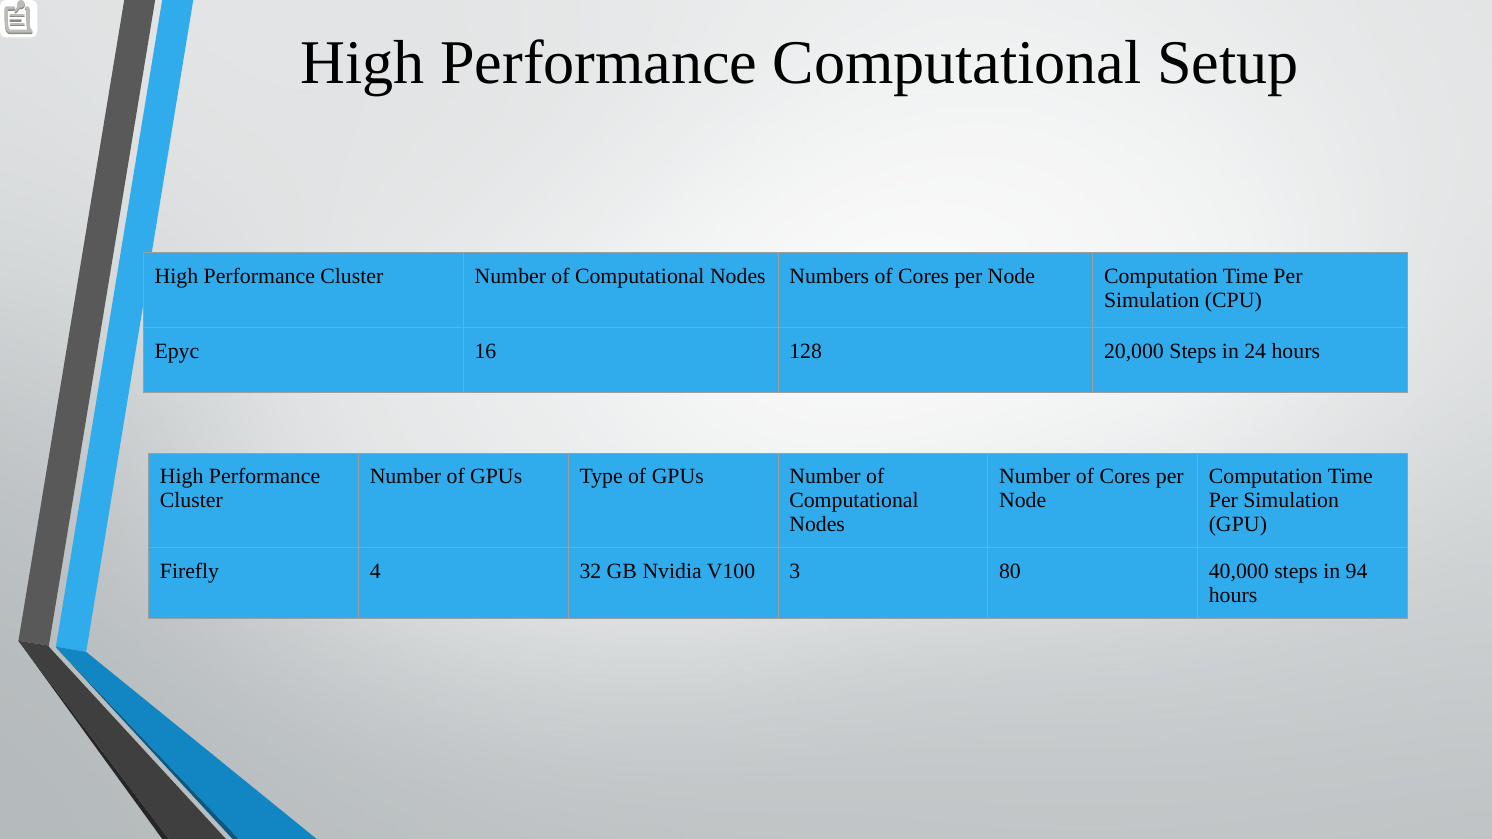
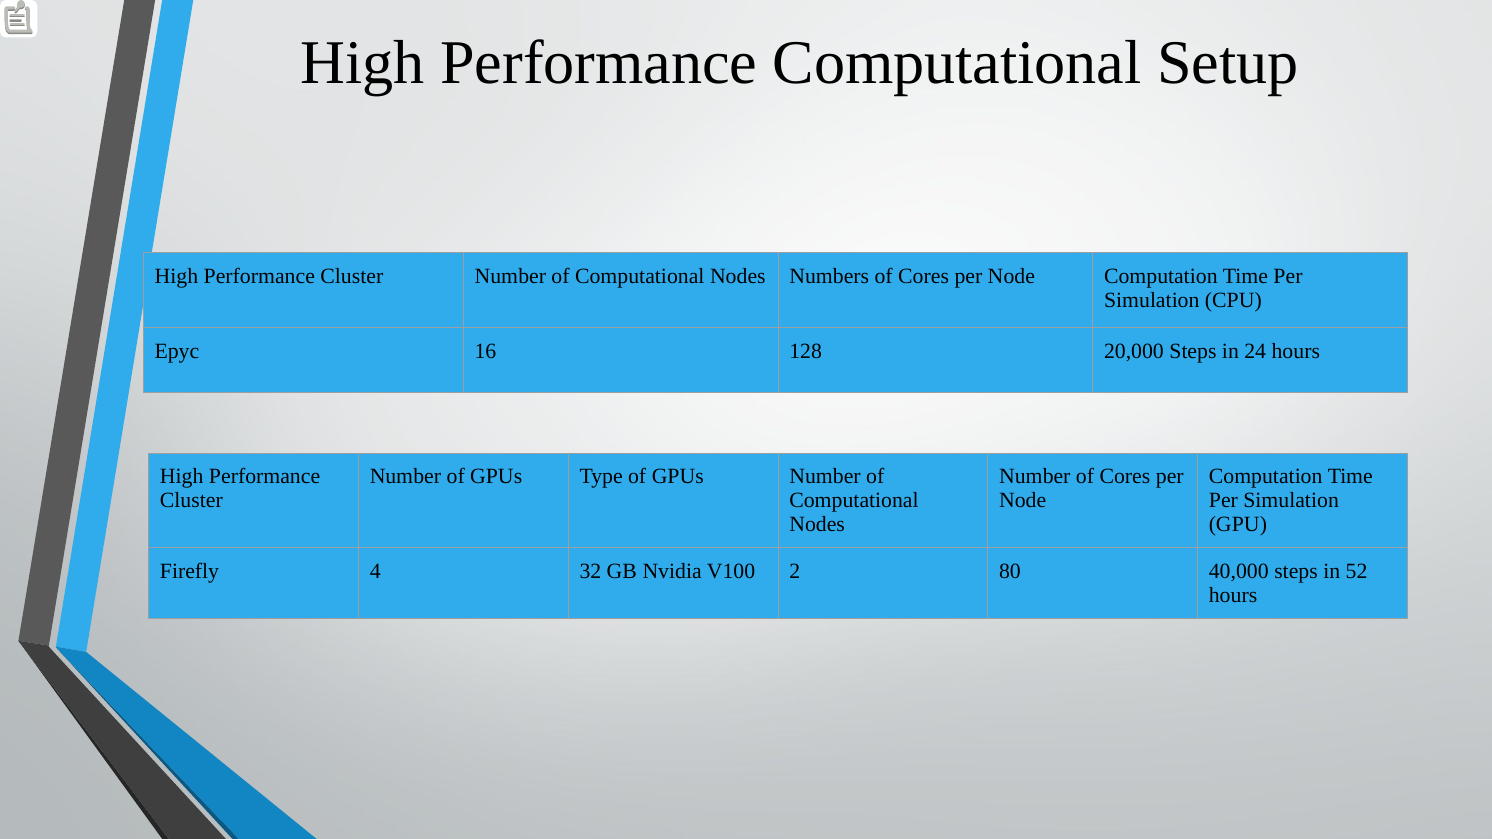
3: 3 -> 2
94: 94 -> 52
